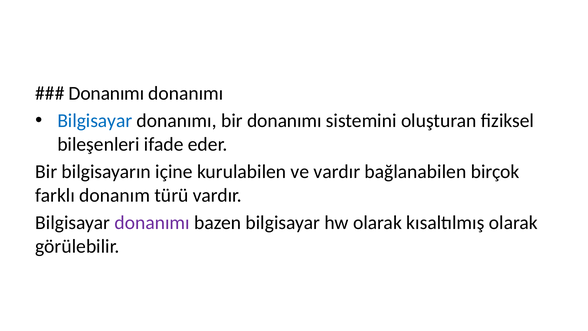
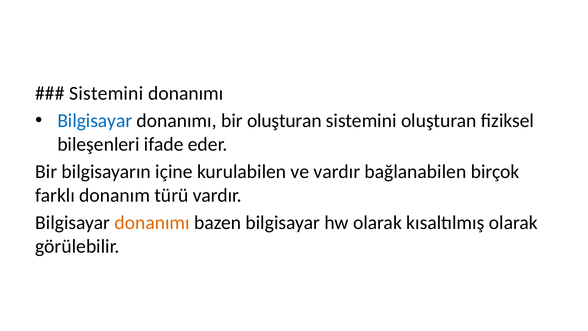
Donanımı at (106, 93): Donanımı -> Sistemini
bir donanımı: donanımı -> oluşturan
donanımı at (152, 223) colour: purple -> orange
